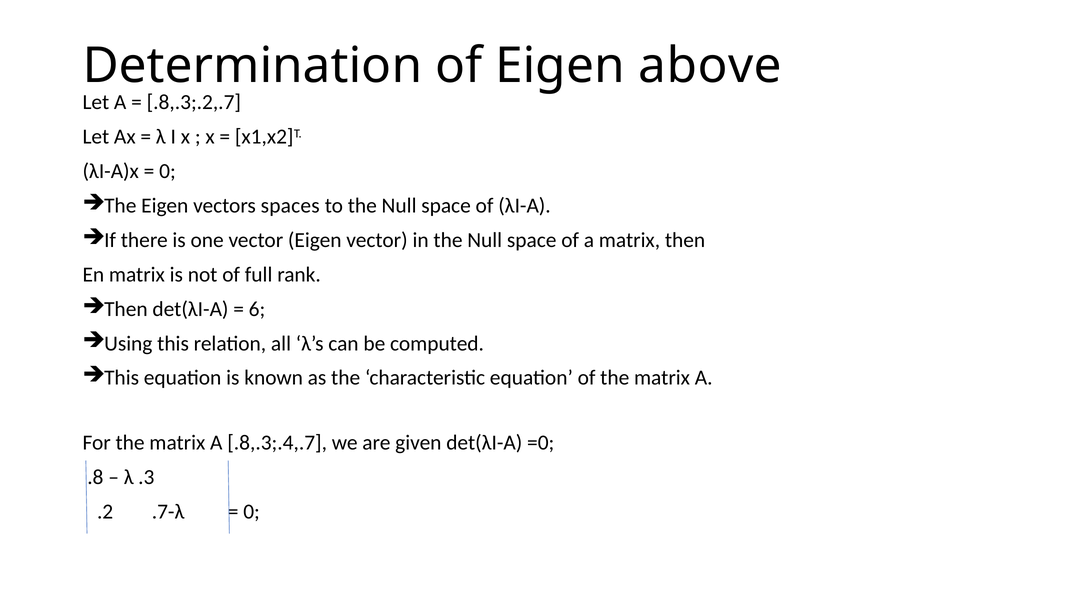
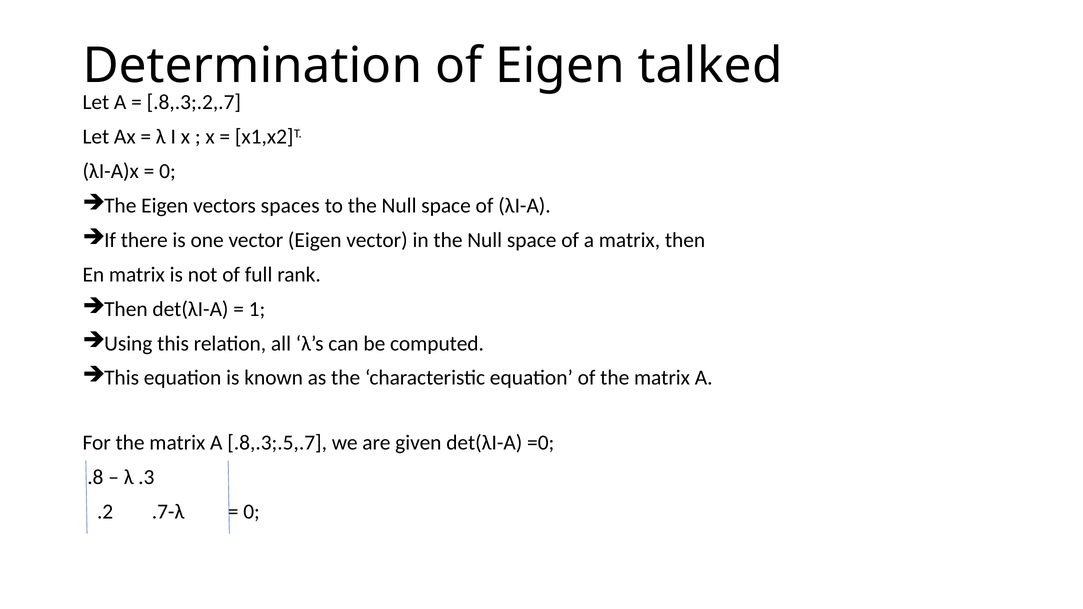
above: above -> talked
6: 6 -> 1
.8,.3;.4,.7: .8,.3;.4,.7 -> .8,.3;.5,.7
